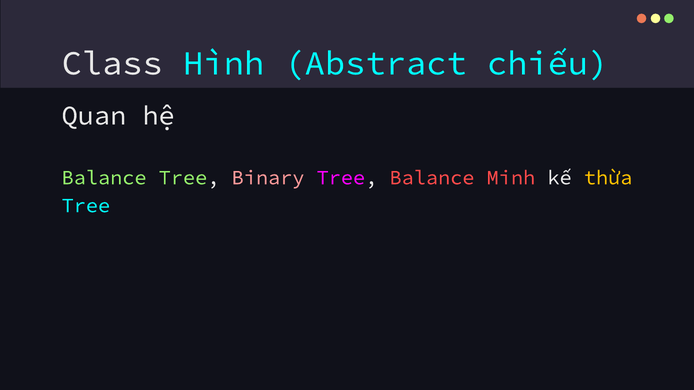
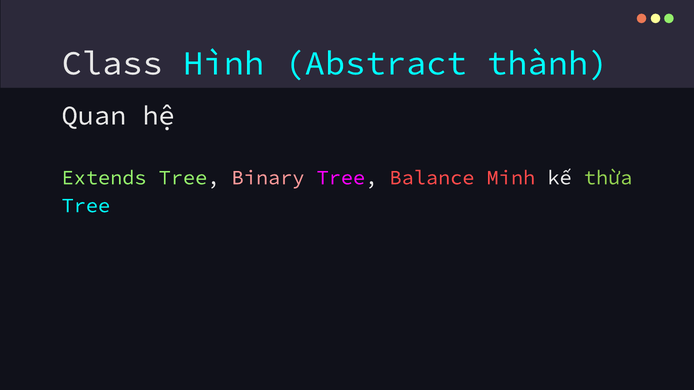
chiếu: chiếu -> thành
Balance at (104, 178): Balance -> Extends
thừa colour: yellow -> light green
